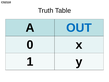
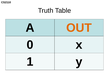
OUT colour: blue -> orange
